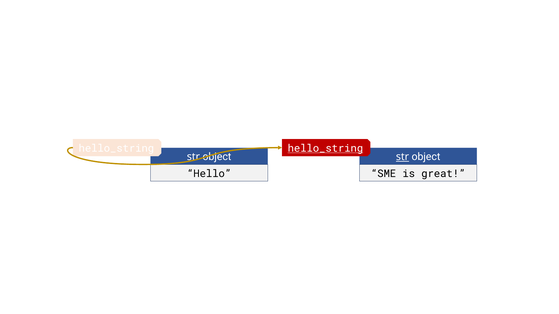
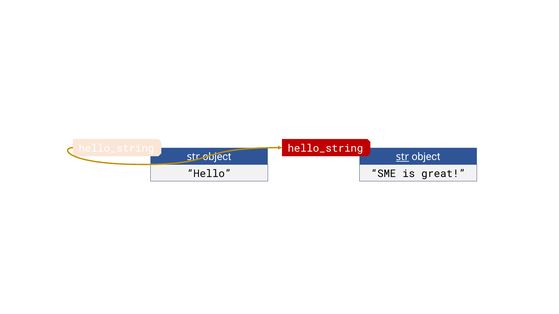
hello_string at (325, 149) underline: present -> none
